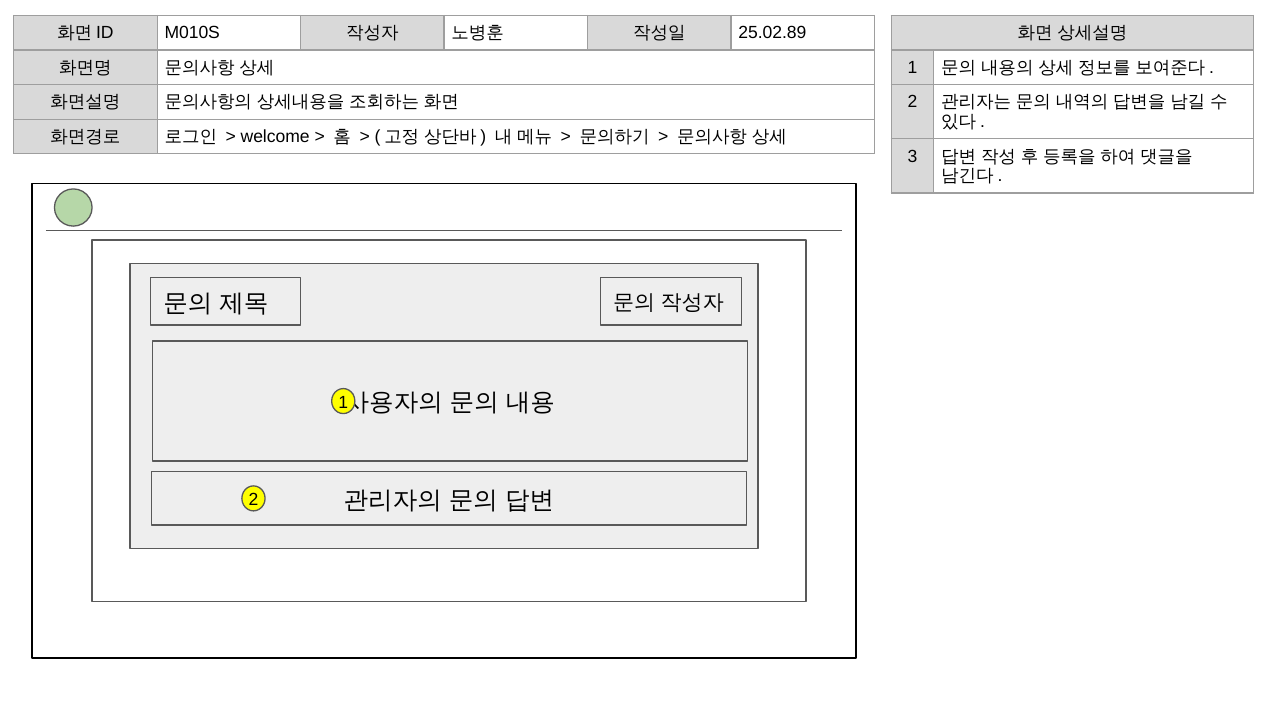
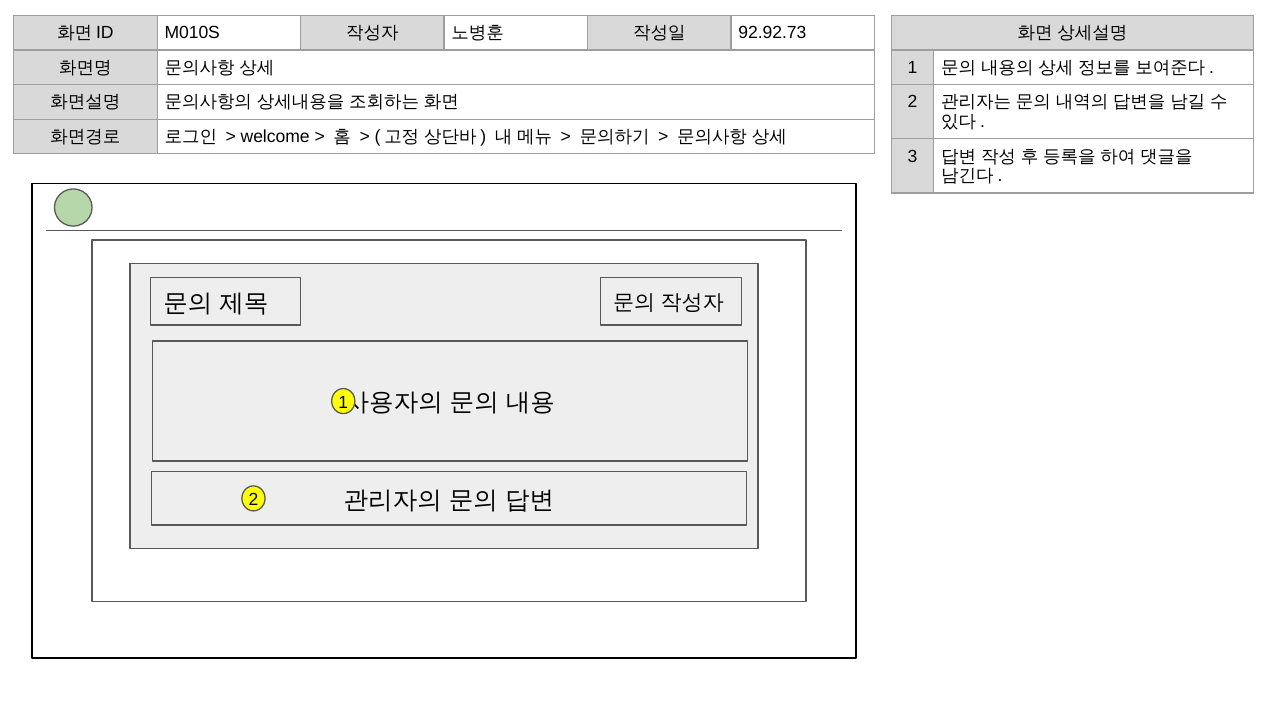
25.02.89: 25.02.89 -> 92.92.73
